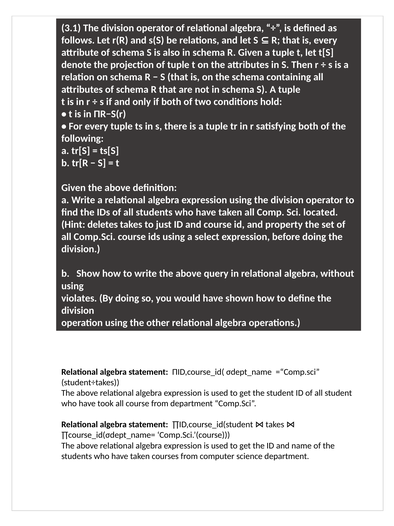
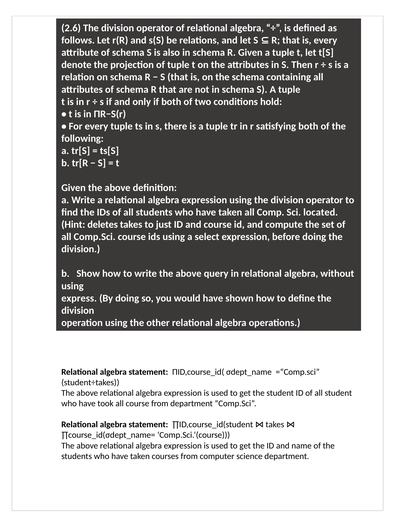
3.1: 3.1 -> 2.6
property: property -> compute
violates: violates -> express
